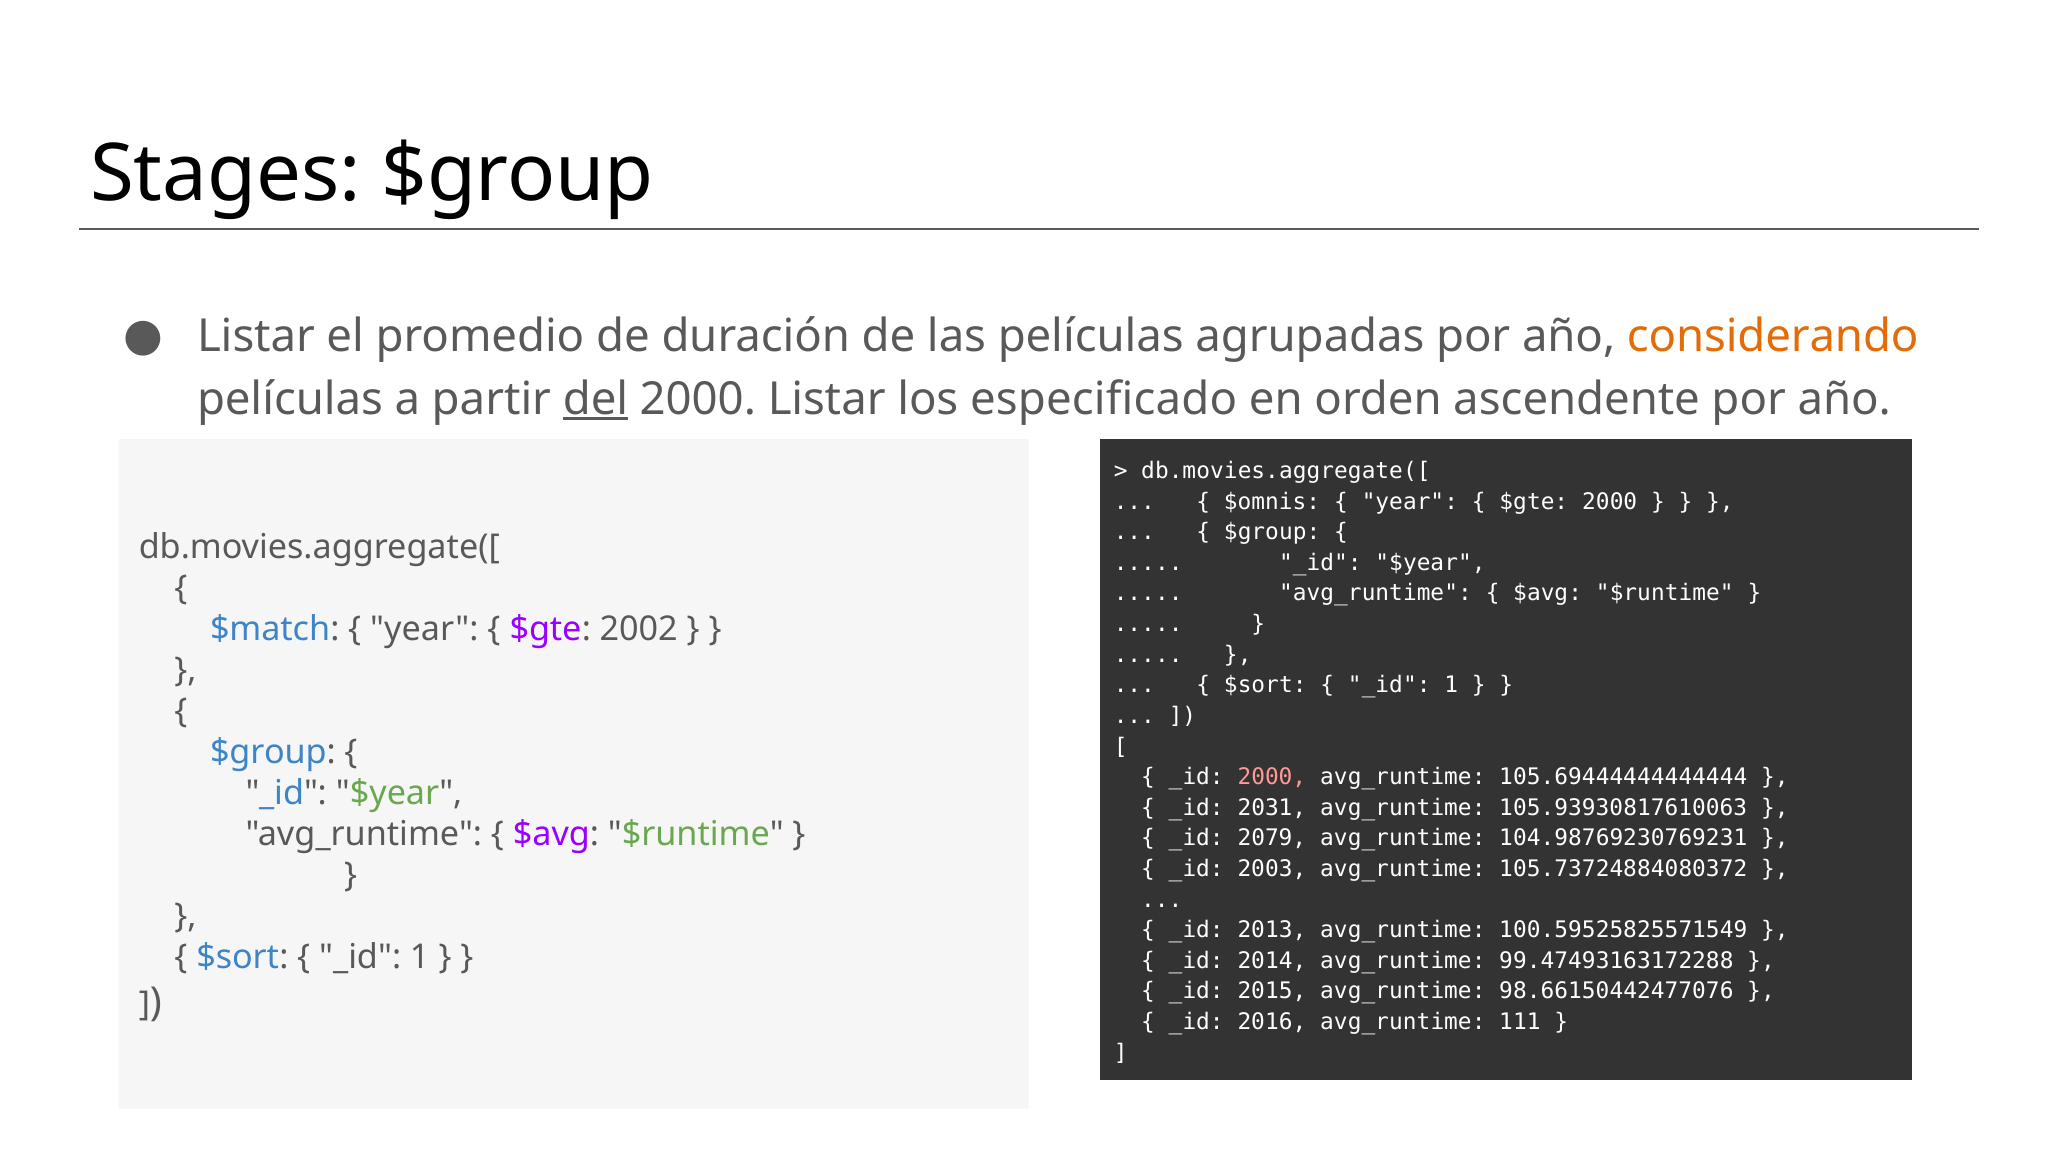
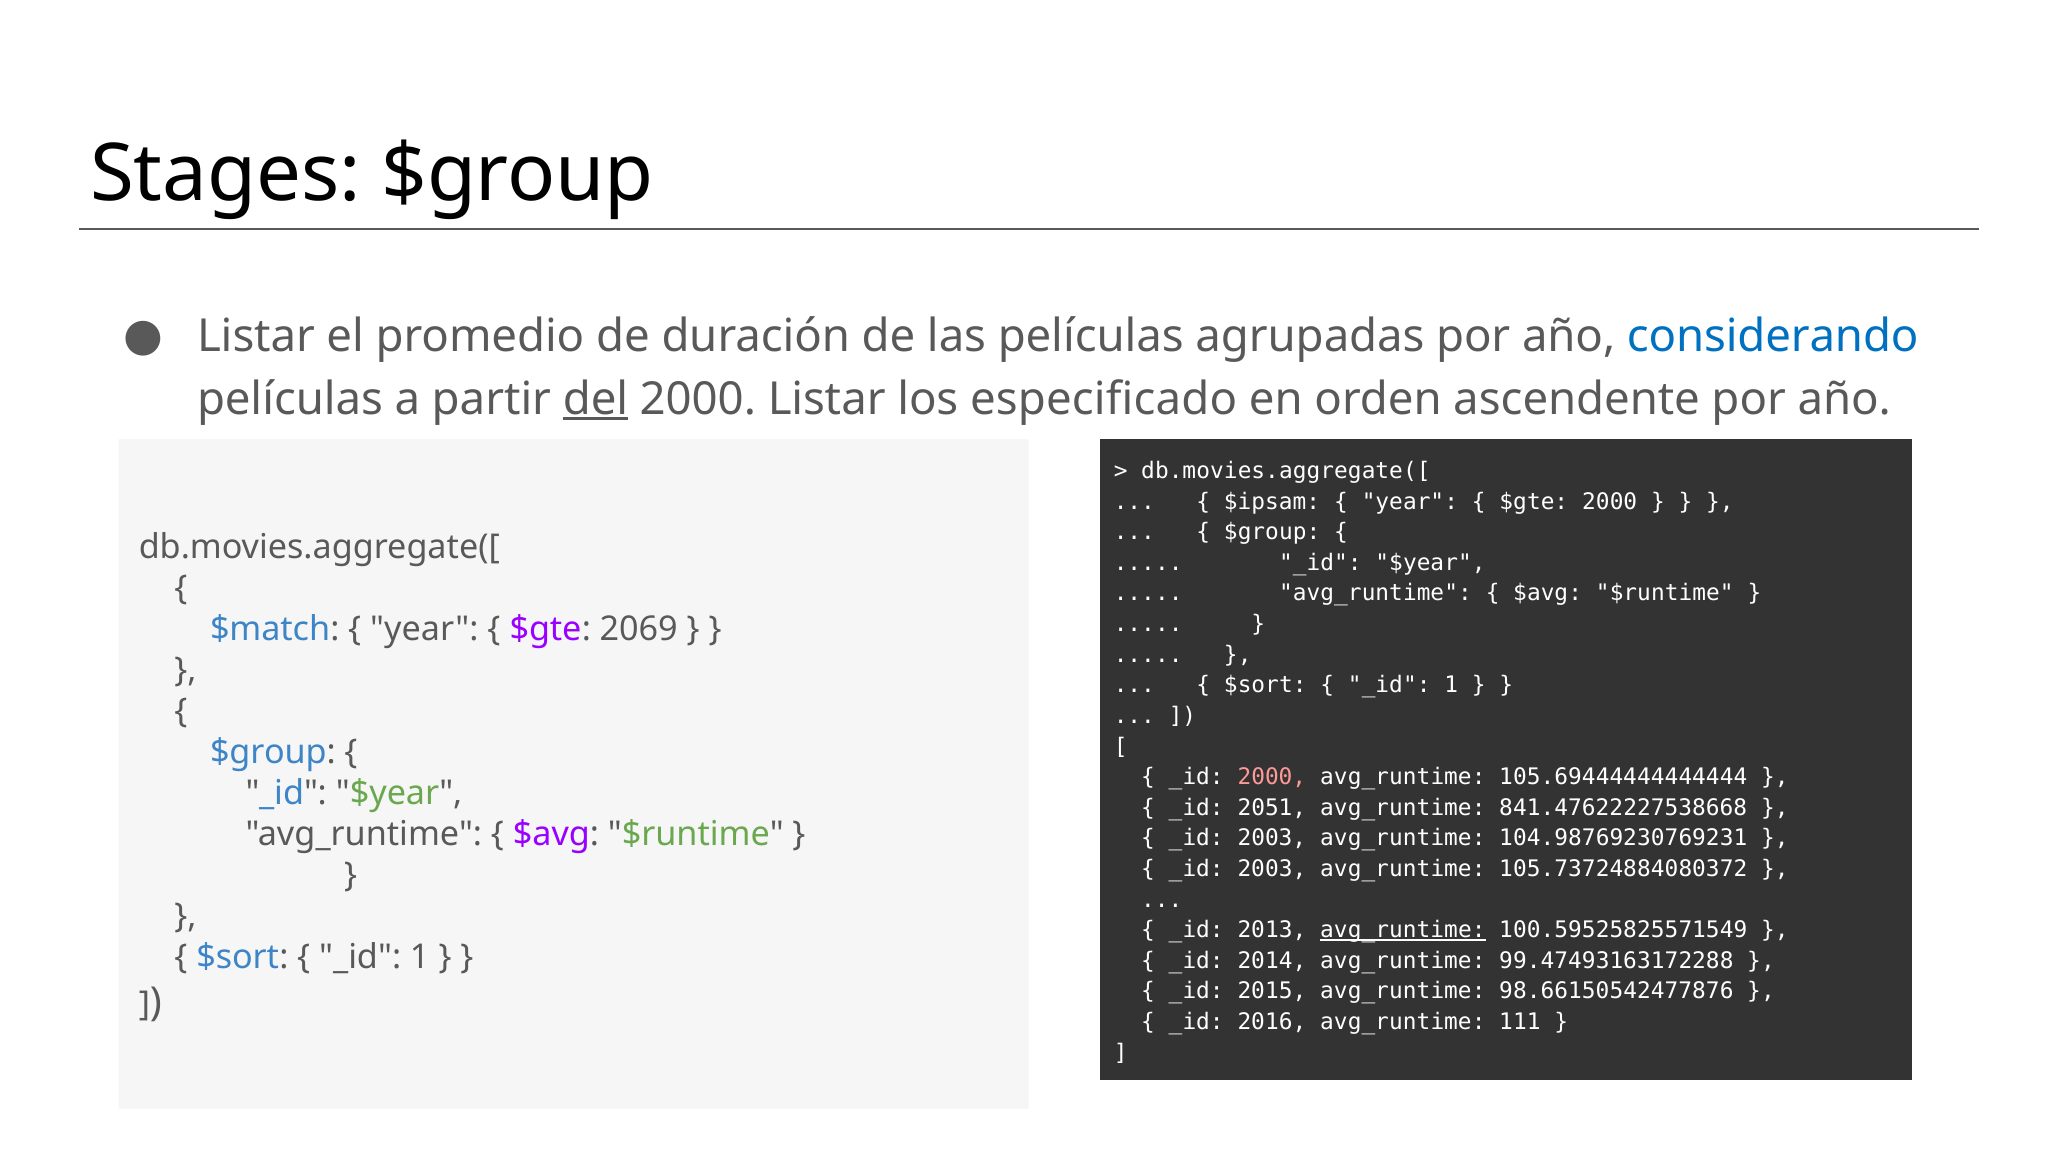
considerando colour: orange -> blue
$omnis: $omnis -> $ipsam
2002: 2002 -> 2069
2031: 2031 -> 2051
105.93930817610063: 105.93930817610063 -> 841.47622227538668
2079 at (1272, 839): 2079 -> 2003
avg_runtime at (1403, 930) underline: none -> present
98.66150442477076: 98.66150442477076 -> 98.66150542477876
